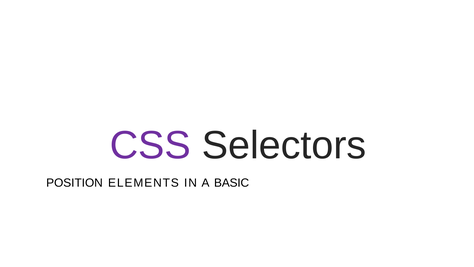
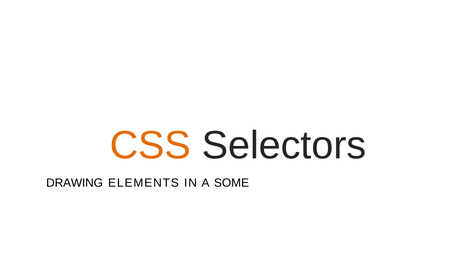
CSS colour: purple -> orange
POSITION: POSITION -> DRAWING
BASIC: BASIC -> SOME
